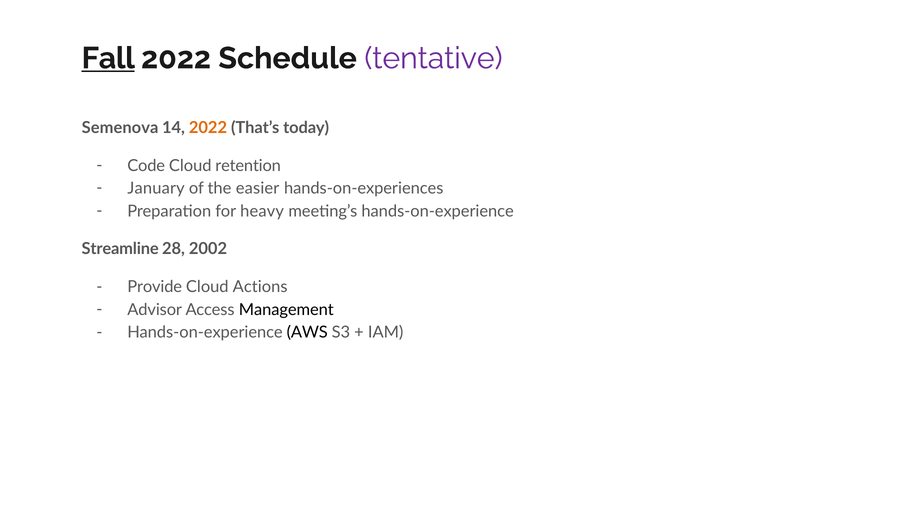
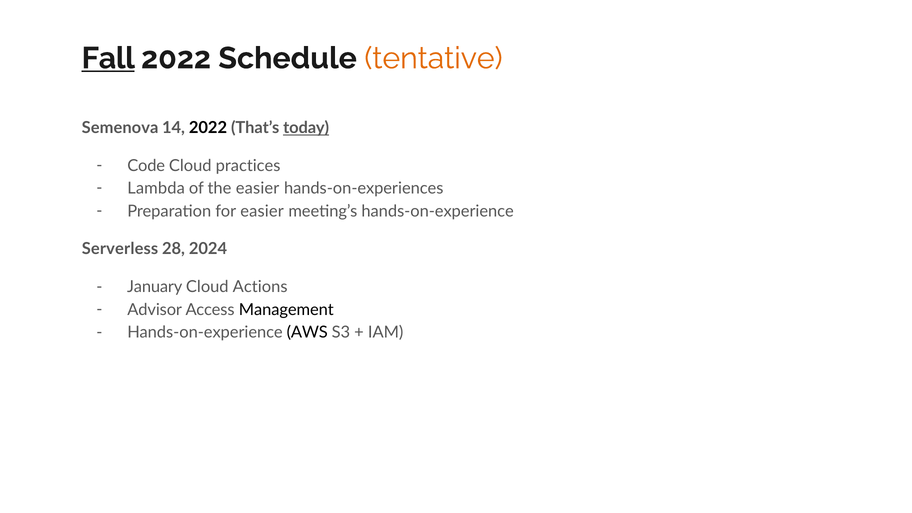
tentative colour: purple -> orange
2022 at (208, 128) colour: orange -> black
today underline: none -> present
retention: retention -> practices
January: January -> Lambda
for heavy: heavy -> easier
Streamline: Streamline -> Serverless
2002: 2002 -> 2024
Provide: Provide -> January
